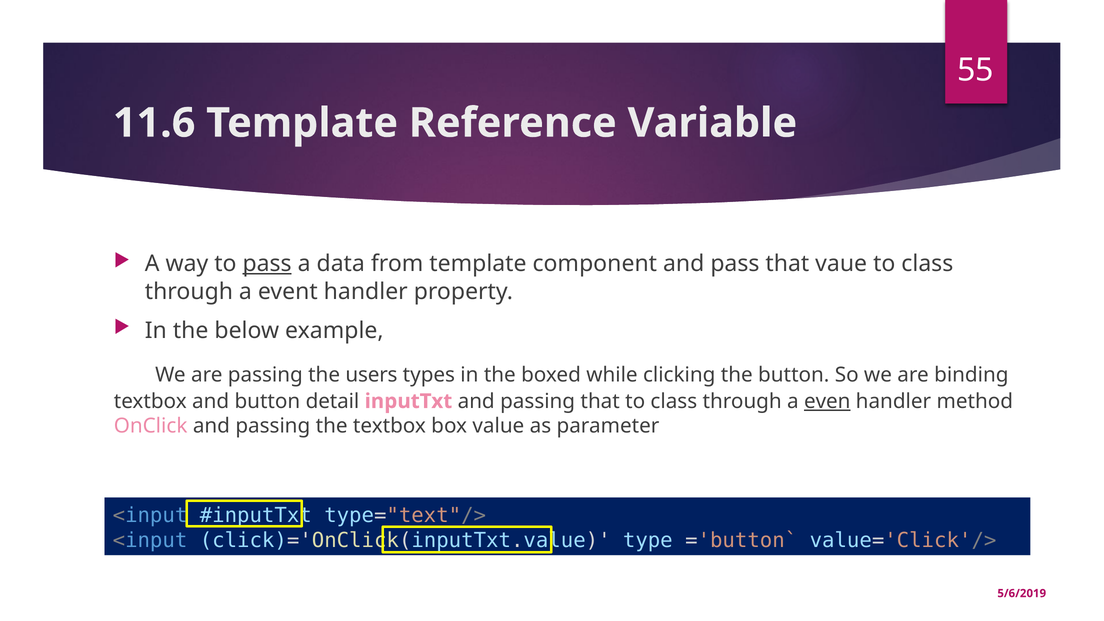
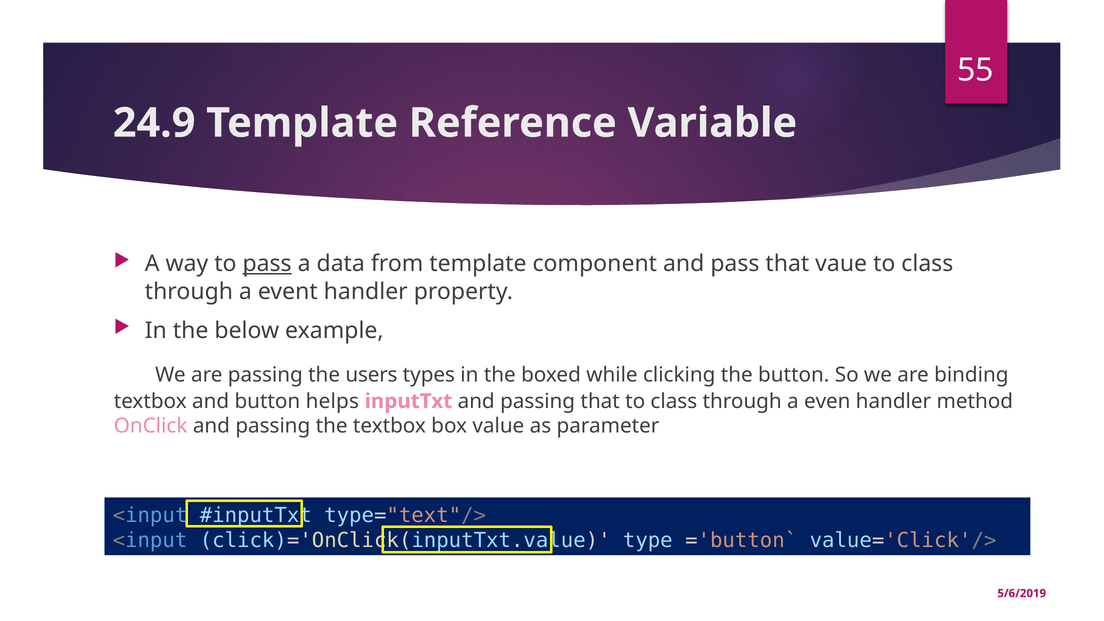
11.6: 11.6 -> 24.9
detail: detail -> helps
even underline: present -> none
